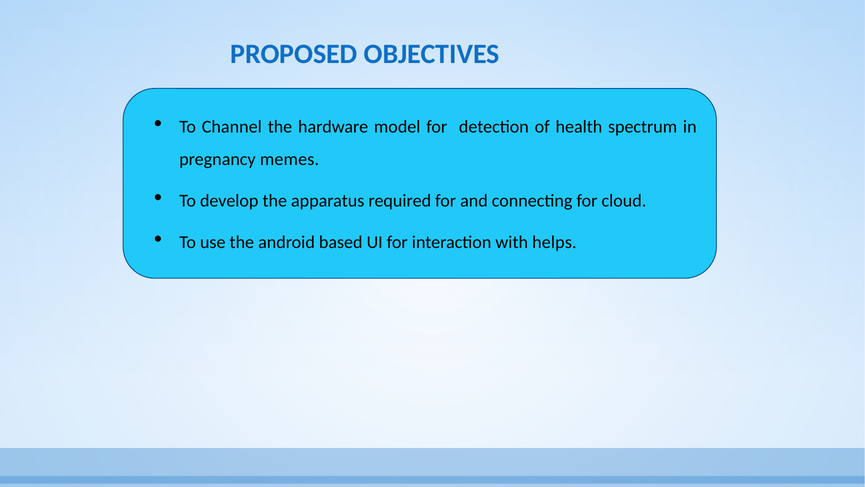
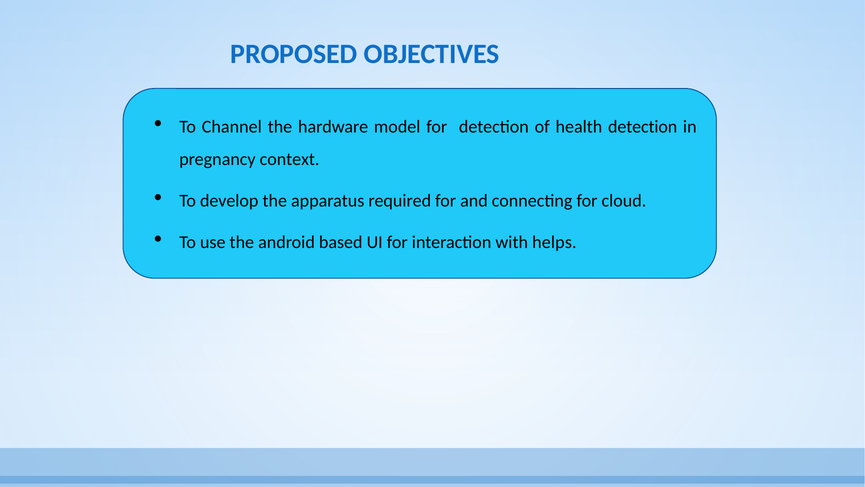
health spectrum: spectrum -> detection
memes: memes -> context
